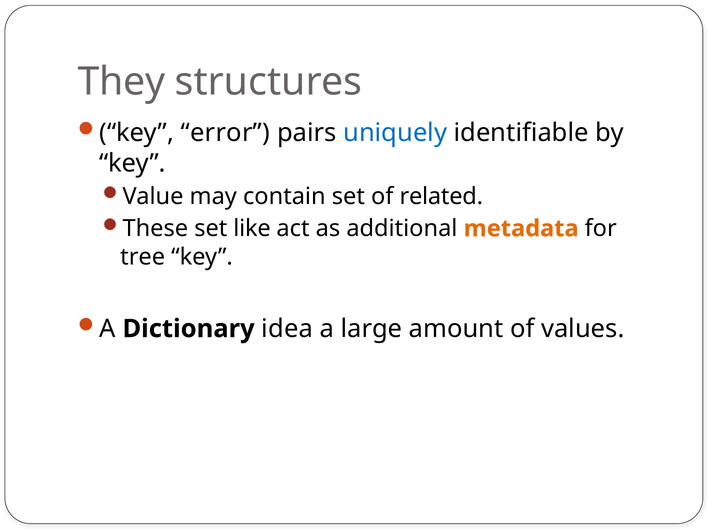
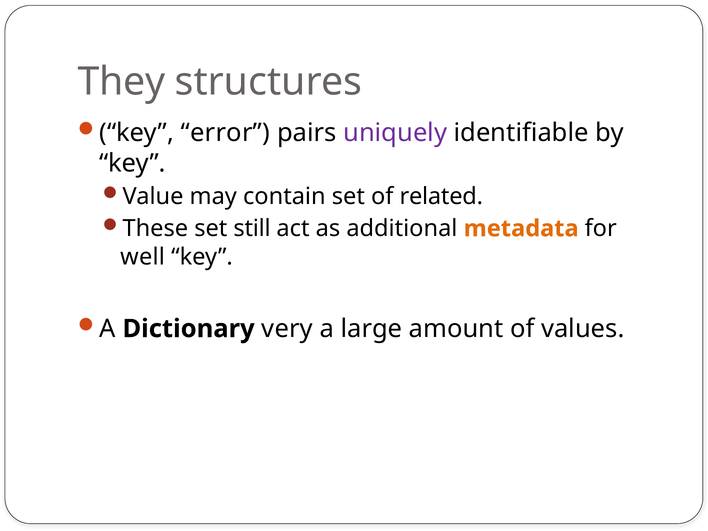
uniquely colour: blue -> purple
like: like -> still
tree: tree -> well
idea: idea -> very
